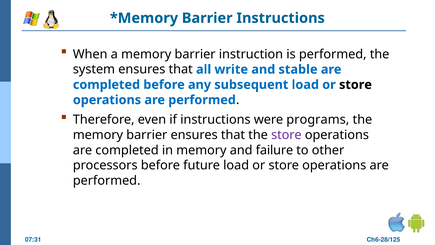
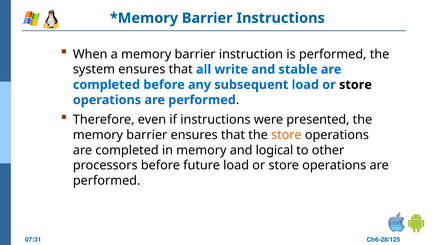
programs: programs -> presented
store at (286, 135) colour: purple -> orange
failure: failure -> logical
